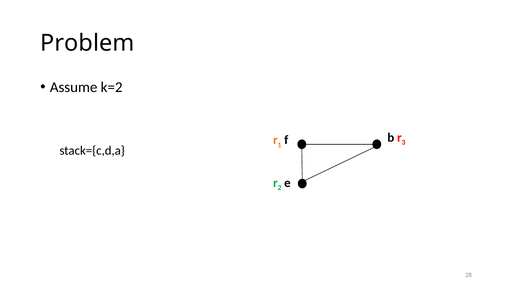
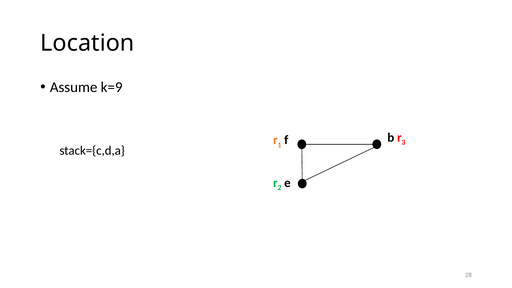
Problem: Problem -> Location
k=2: k=2 -> k=9
